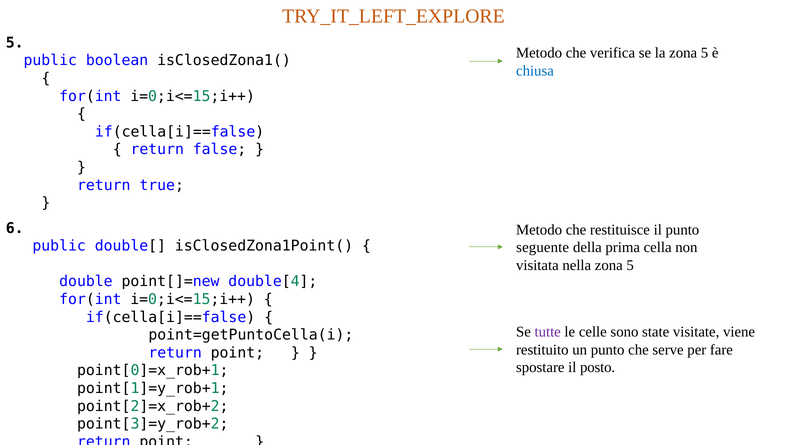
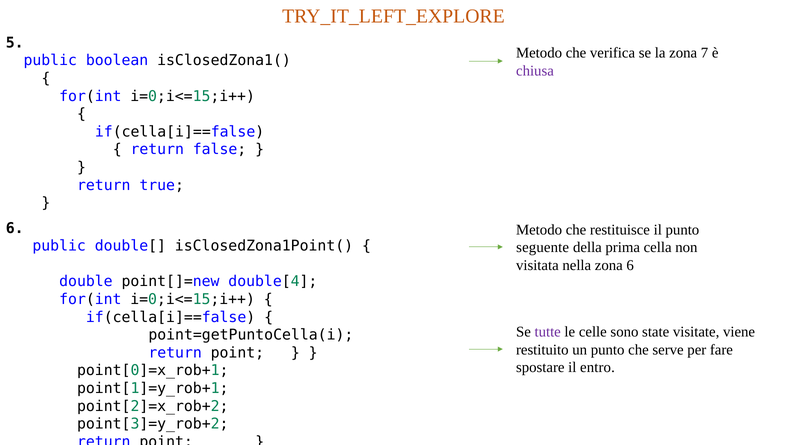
la zona 5: 5 -> 7
chiusa colour: blue -> purple
nella zona 5: 5 -> 6
posto: posto -> entro
